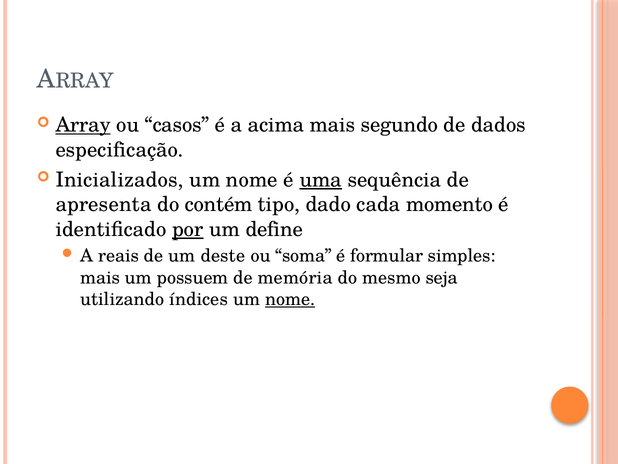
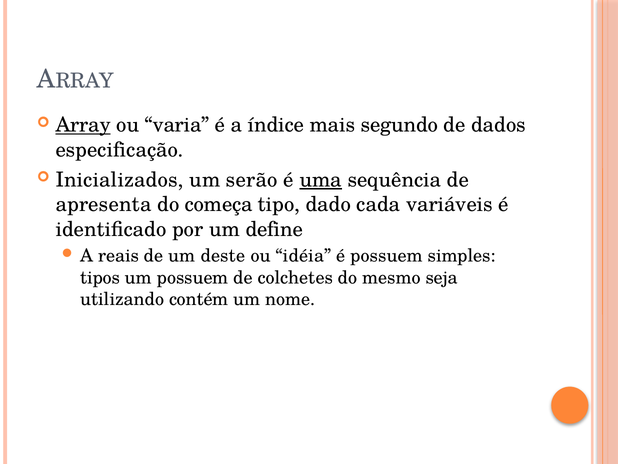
casos: casos -> varia
acima: acima -> índice
nome at (252, 180): nome -> serão
contém: contém -> começa
momento: momento -> variáveis
por underline: present -> none
soma: soma -> idéia
é formular: formular -> possuem
mais at (100, 277): mais -> tipos
memória: memória -> colchetes
índices: índices -> contém
nome at (290, 299) underline: present -> none
